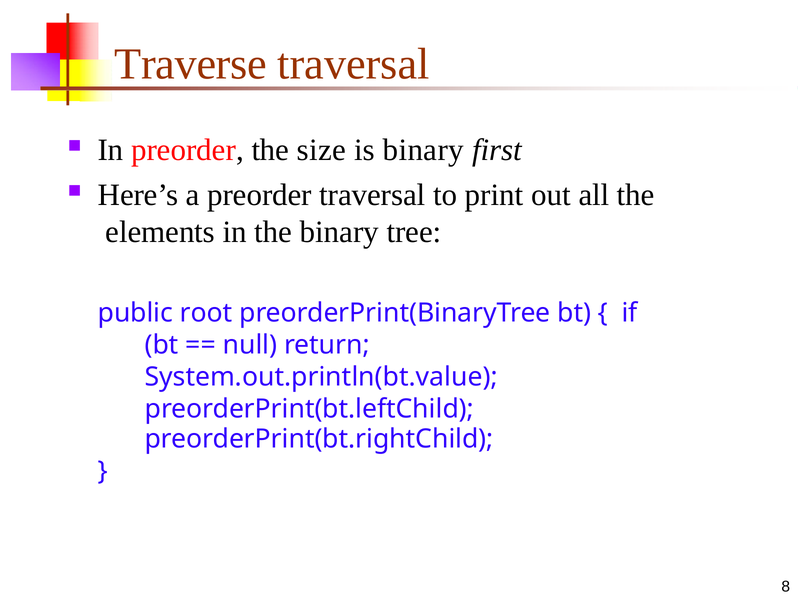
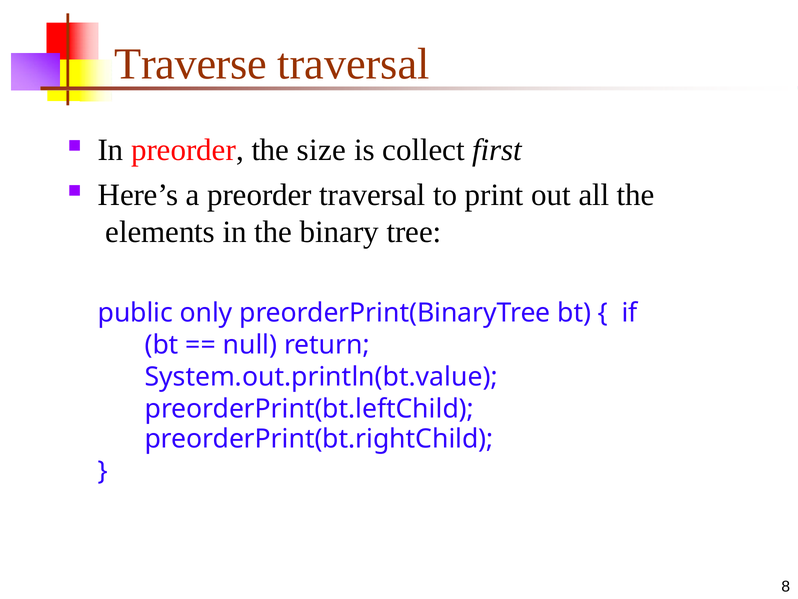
is binary: binary -> collect
root: root -> only
